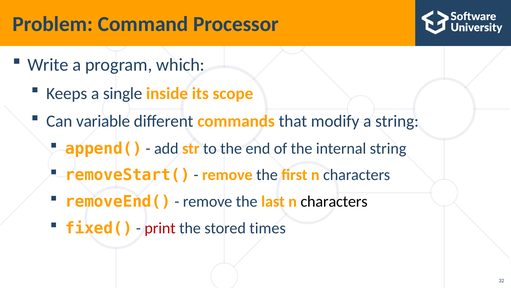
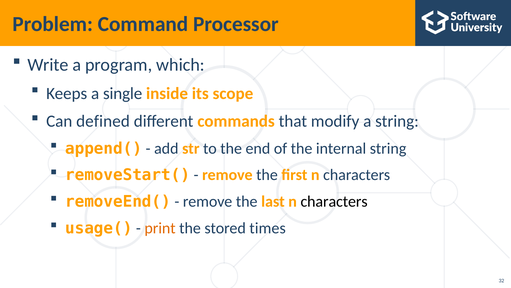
variable: variable -> defined
fixed(: fixed( -> usage(
print colour: red -> orange
